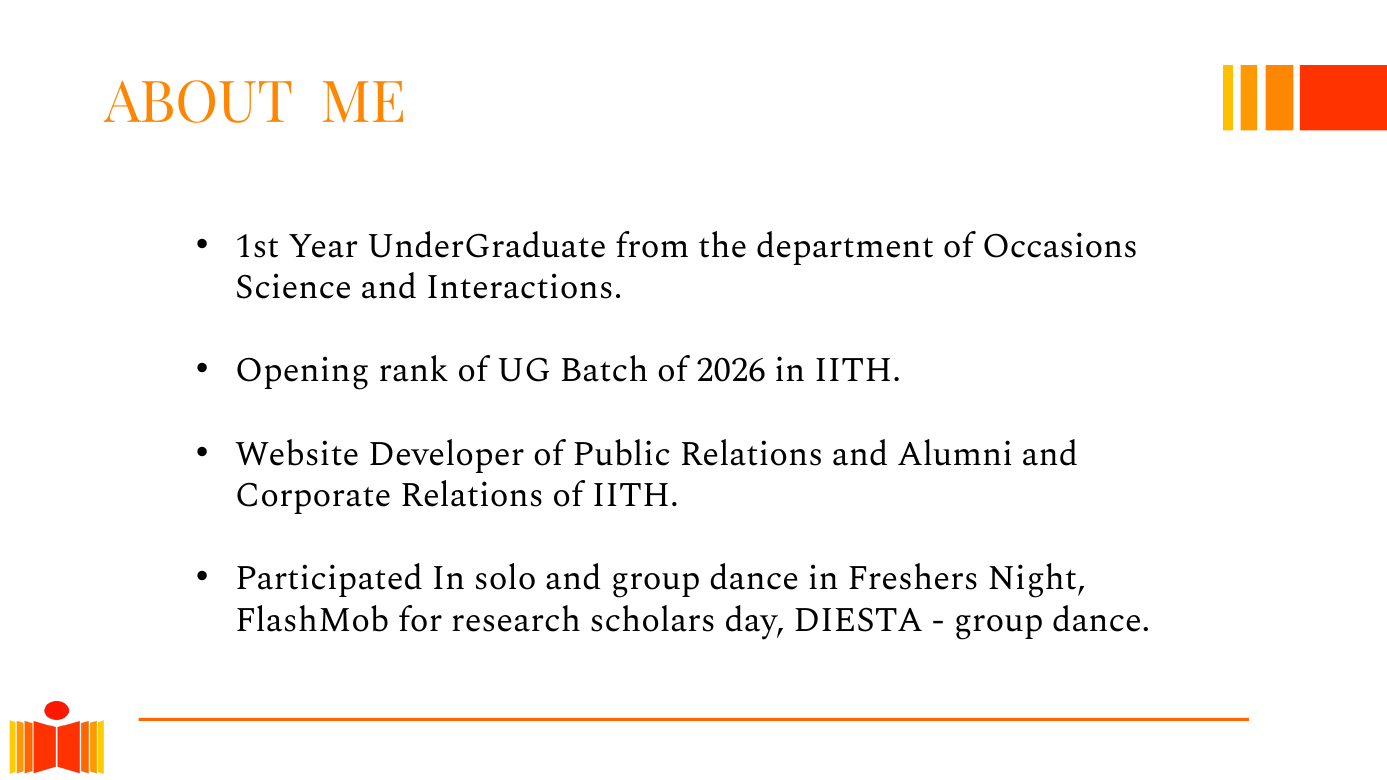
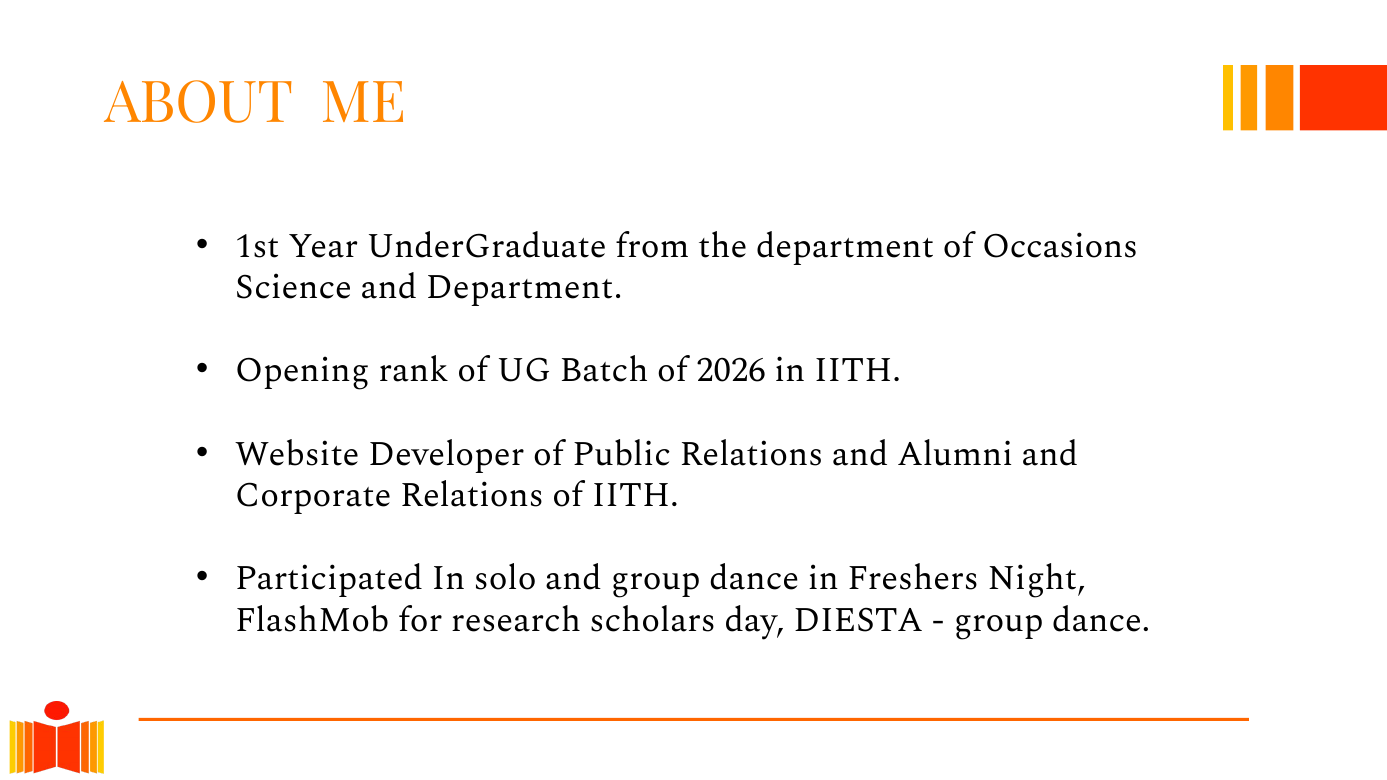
and Interactions: Interactions -> Department
